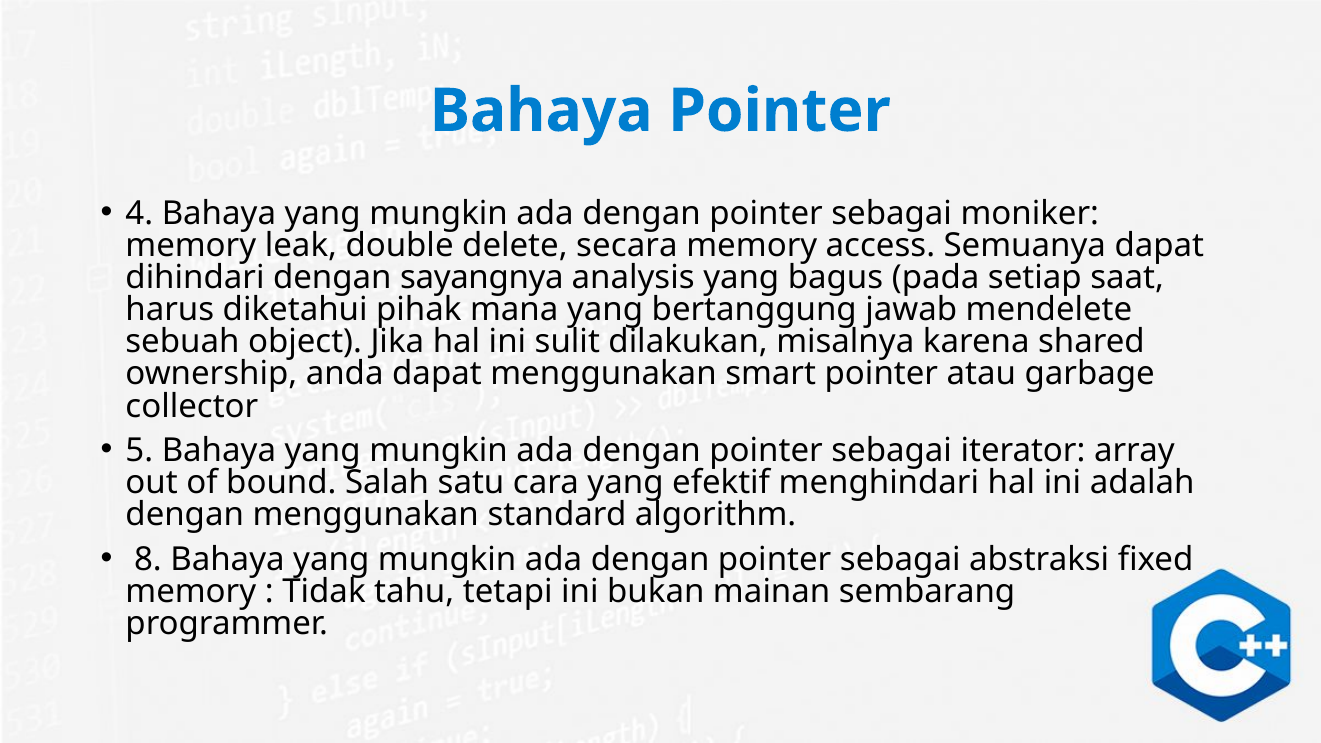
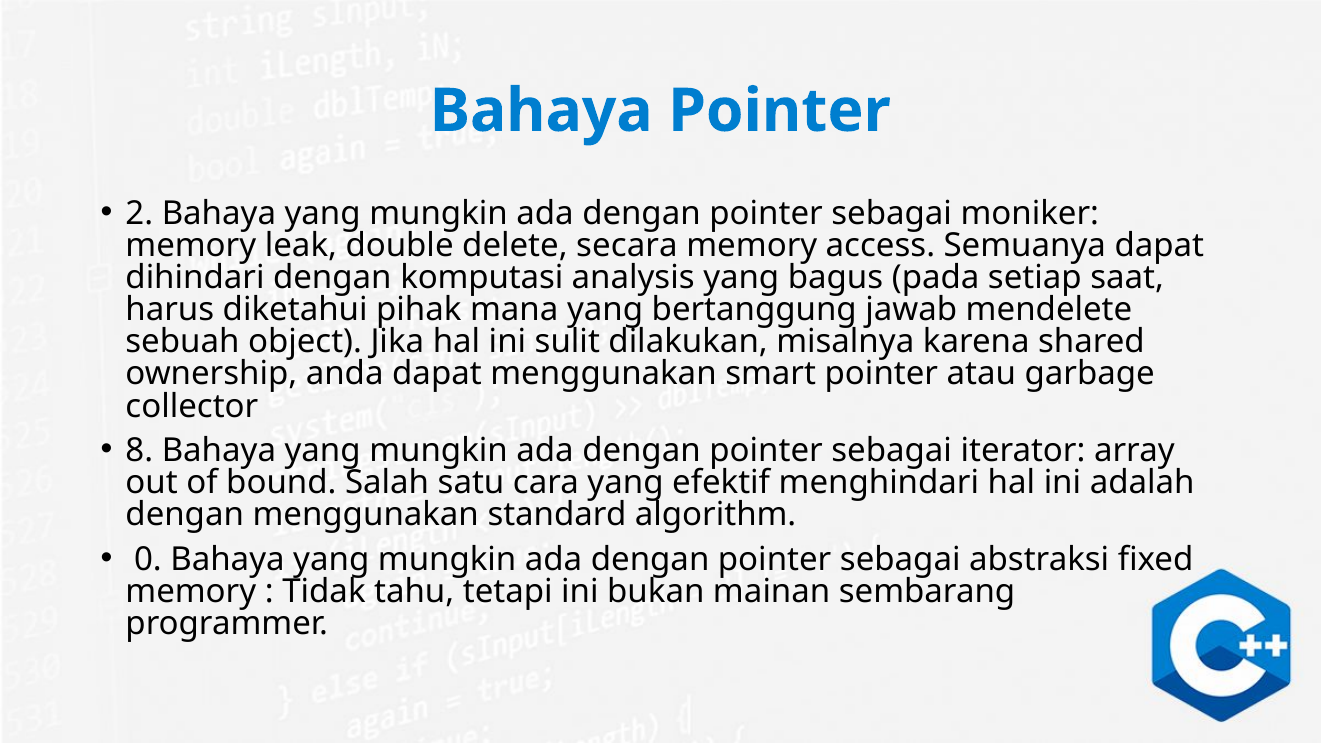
4: 4 -> 2
sayangnya: sayangnya -> komputasi
5: 5 -> 8
8: 8 -> 0
